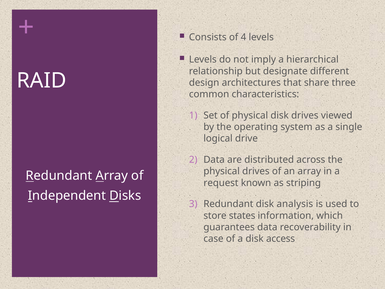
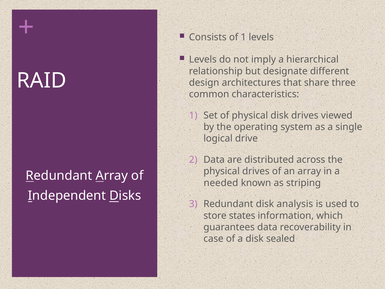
of 4: 4 -> 1
request: request -> needed
access: access -> sealed
